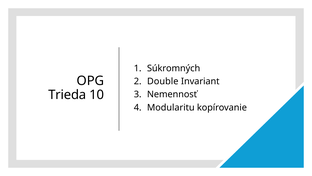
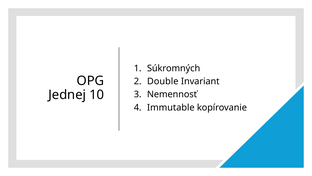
Trieda: Trieda -> Jednej
Modularitu: Modularitu -> Immutable
